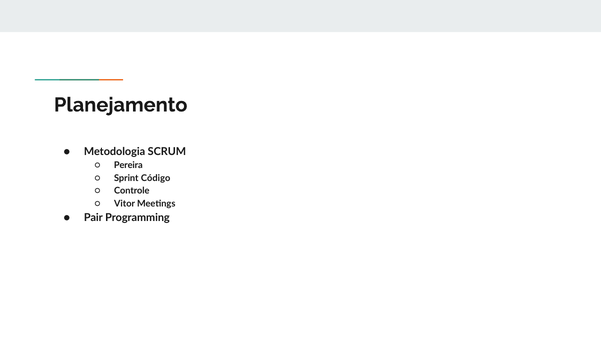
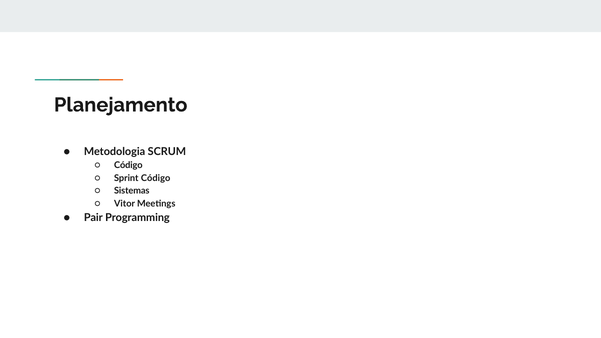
Pereira at (128, 165): Pereira -> Código
Controle: Controle -> Sistemas
